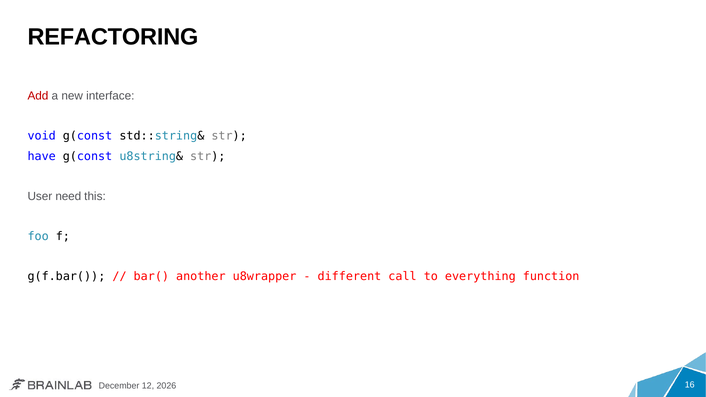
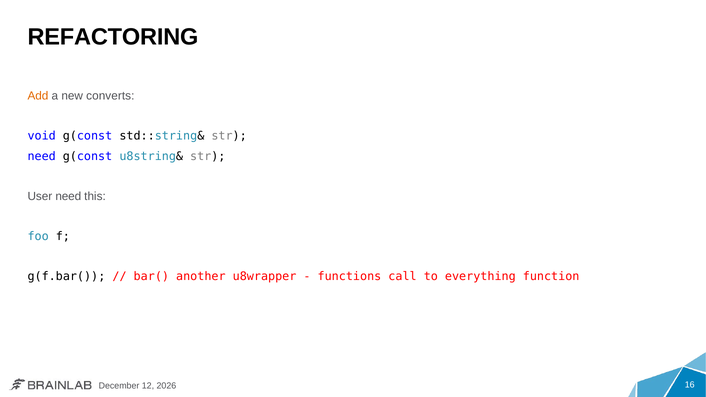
Add colour: red -> orange
interface: interface -> converts
have at (42, 156): have -> need
different: different -> functions
